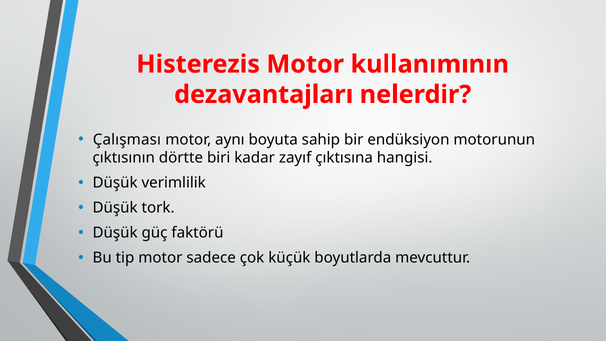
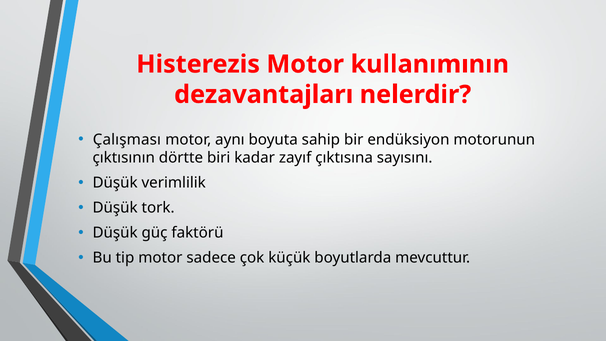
hangisi: hangisi -> sayısını
